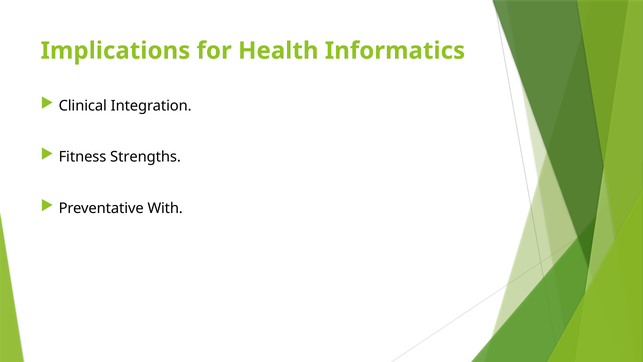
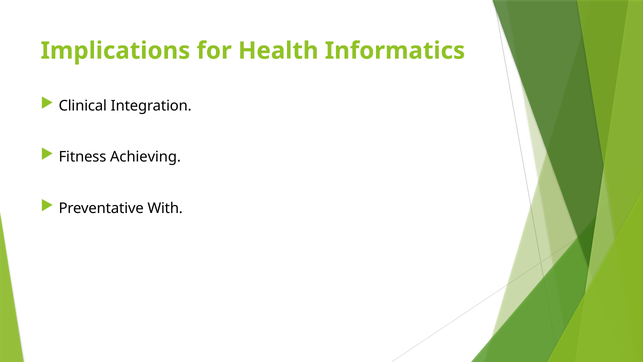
Strengths: Strengths -> Achieving
